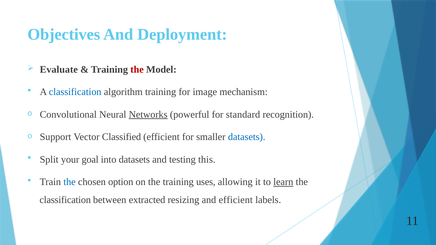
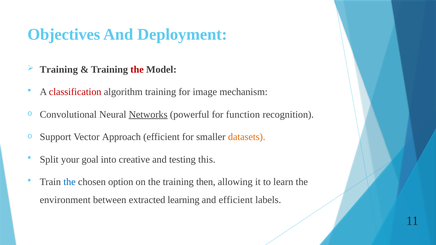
Evaluate at (59, 70): Evaluate -> Training
classification at (75, 92) colour: blue -> red
standard: standard -> function
Classified: Classified -> Approach
datasets at (247, 137) colour: blue -> orange
into datasets: datasets -> creative
uses: uses -> then
learn underline: present -> none
classification at (65, 200): classification -> environment
resizing: resizing -> learning
